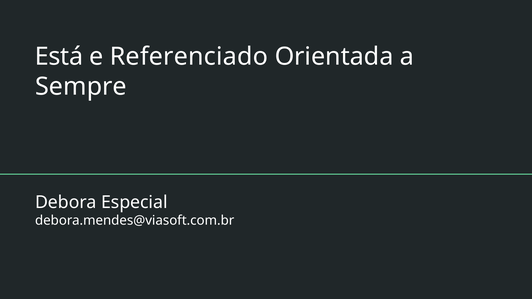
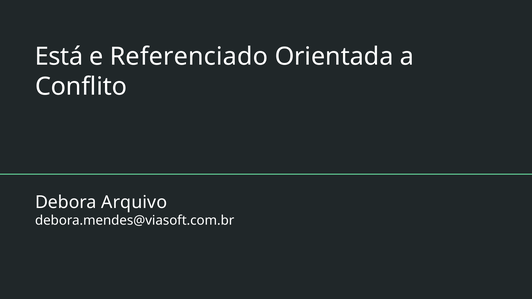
Sempre: Sempre -> Conflito
Especial: Especial -> Arquivo
